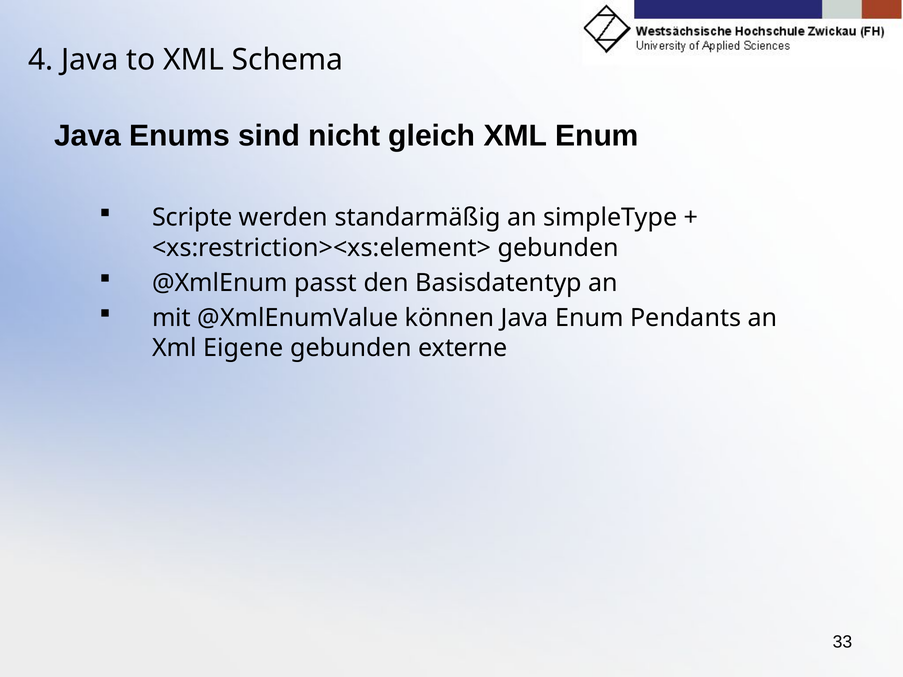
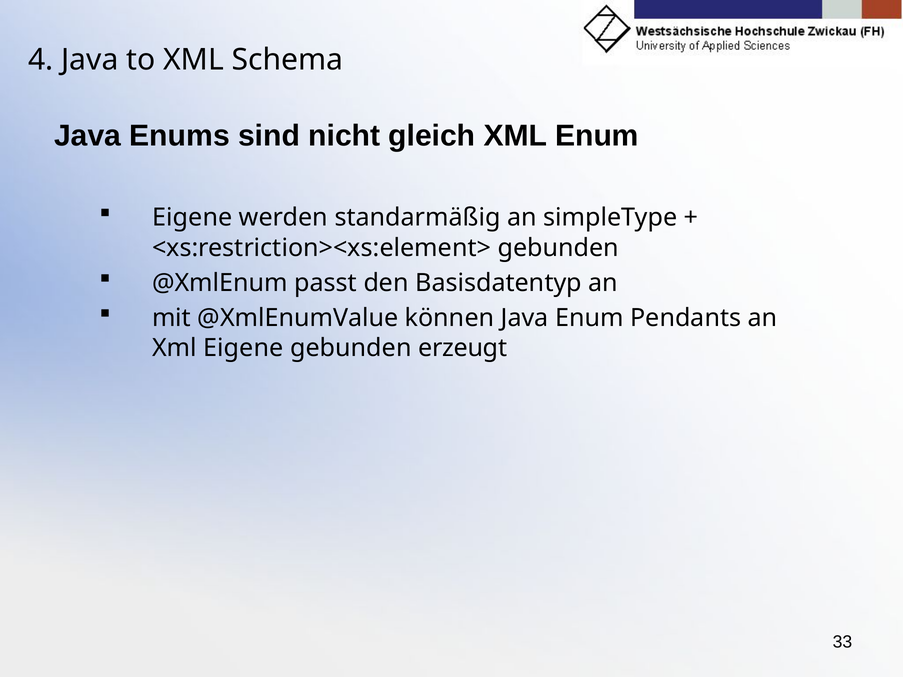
Scripte at (192, 218): Scripte -> Eigene
externe: externe -> erzeugt
